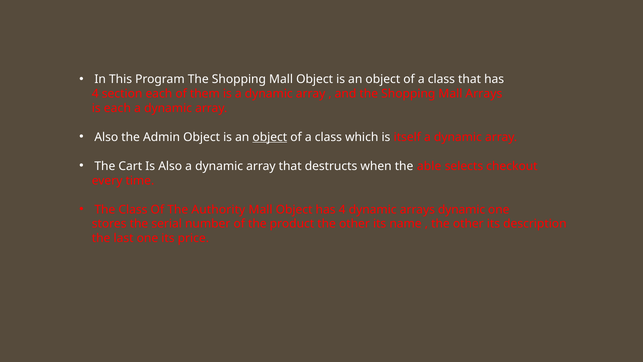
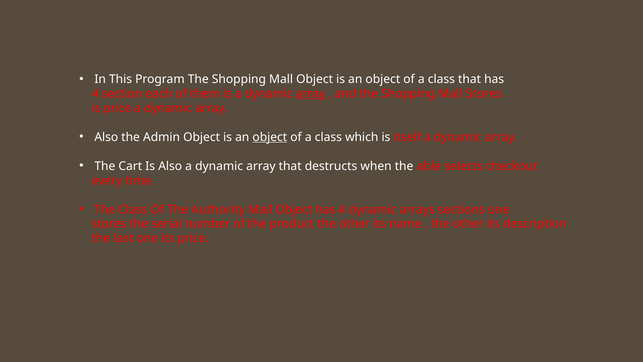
array at (311, 94) underline: none -> present
Mall Arrays: Arrays -> Stores
is each: each -> price
arrays dynamic: dynamic -> sections
